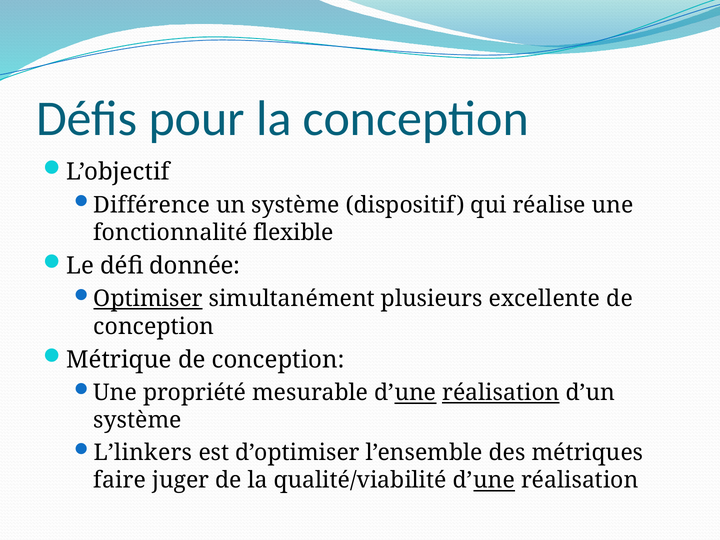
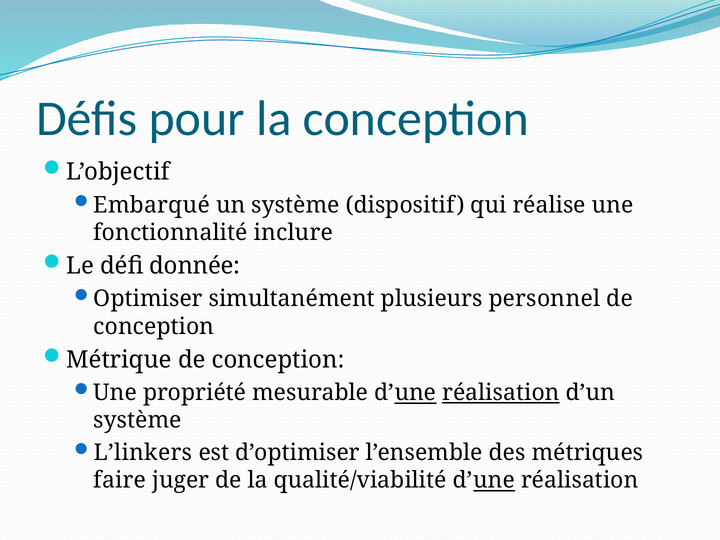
Différence: Différence -> Embarqué
flexible: flexible -> inclure
Optimiser underline: present -> none
excellente: excellente -> personnel
